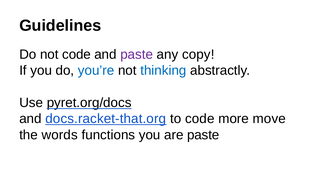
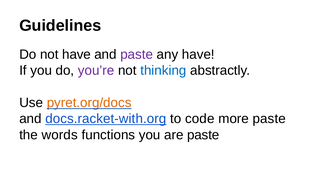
not code: code -> have
any copy: copy -> have
you’re colour: blue -> purple
pyret.org/docs colour: black -> orange
docs.racket-that.org: docs.racket-that.org -> docs.racket-with.org
more move: move -> paste
